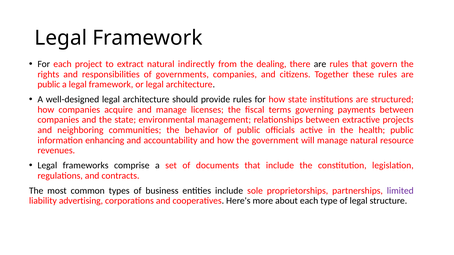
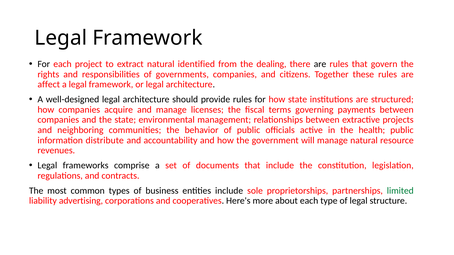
indirectly: indirectly -> identified
public at (49, 85): public -> affect
enhancing: enhancing -> distribute
limited colour: purple -> green
